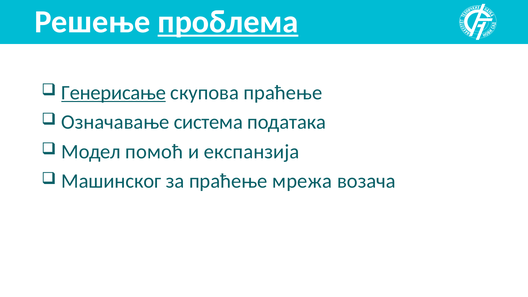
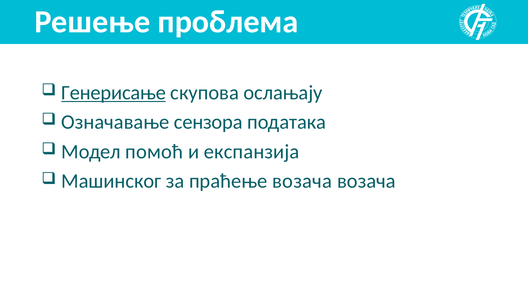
проблема underline: present -> none
скупова праћење: праћење -> ослањају
система: система -> сензора
праћење мрежа: мрежа -> возача
